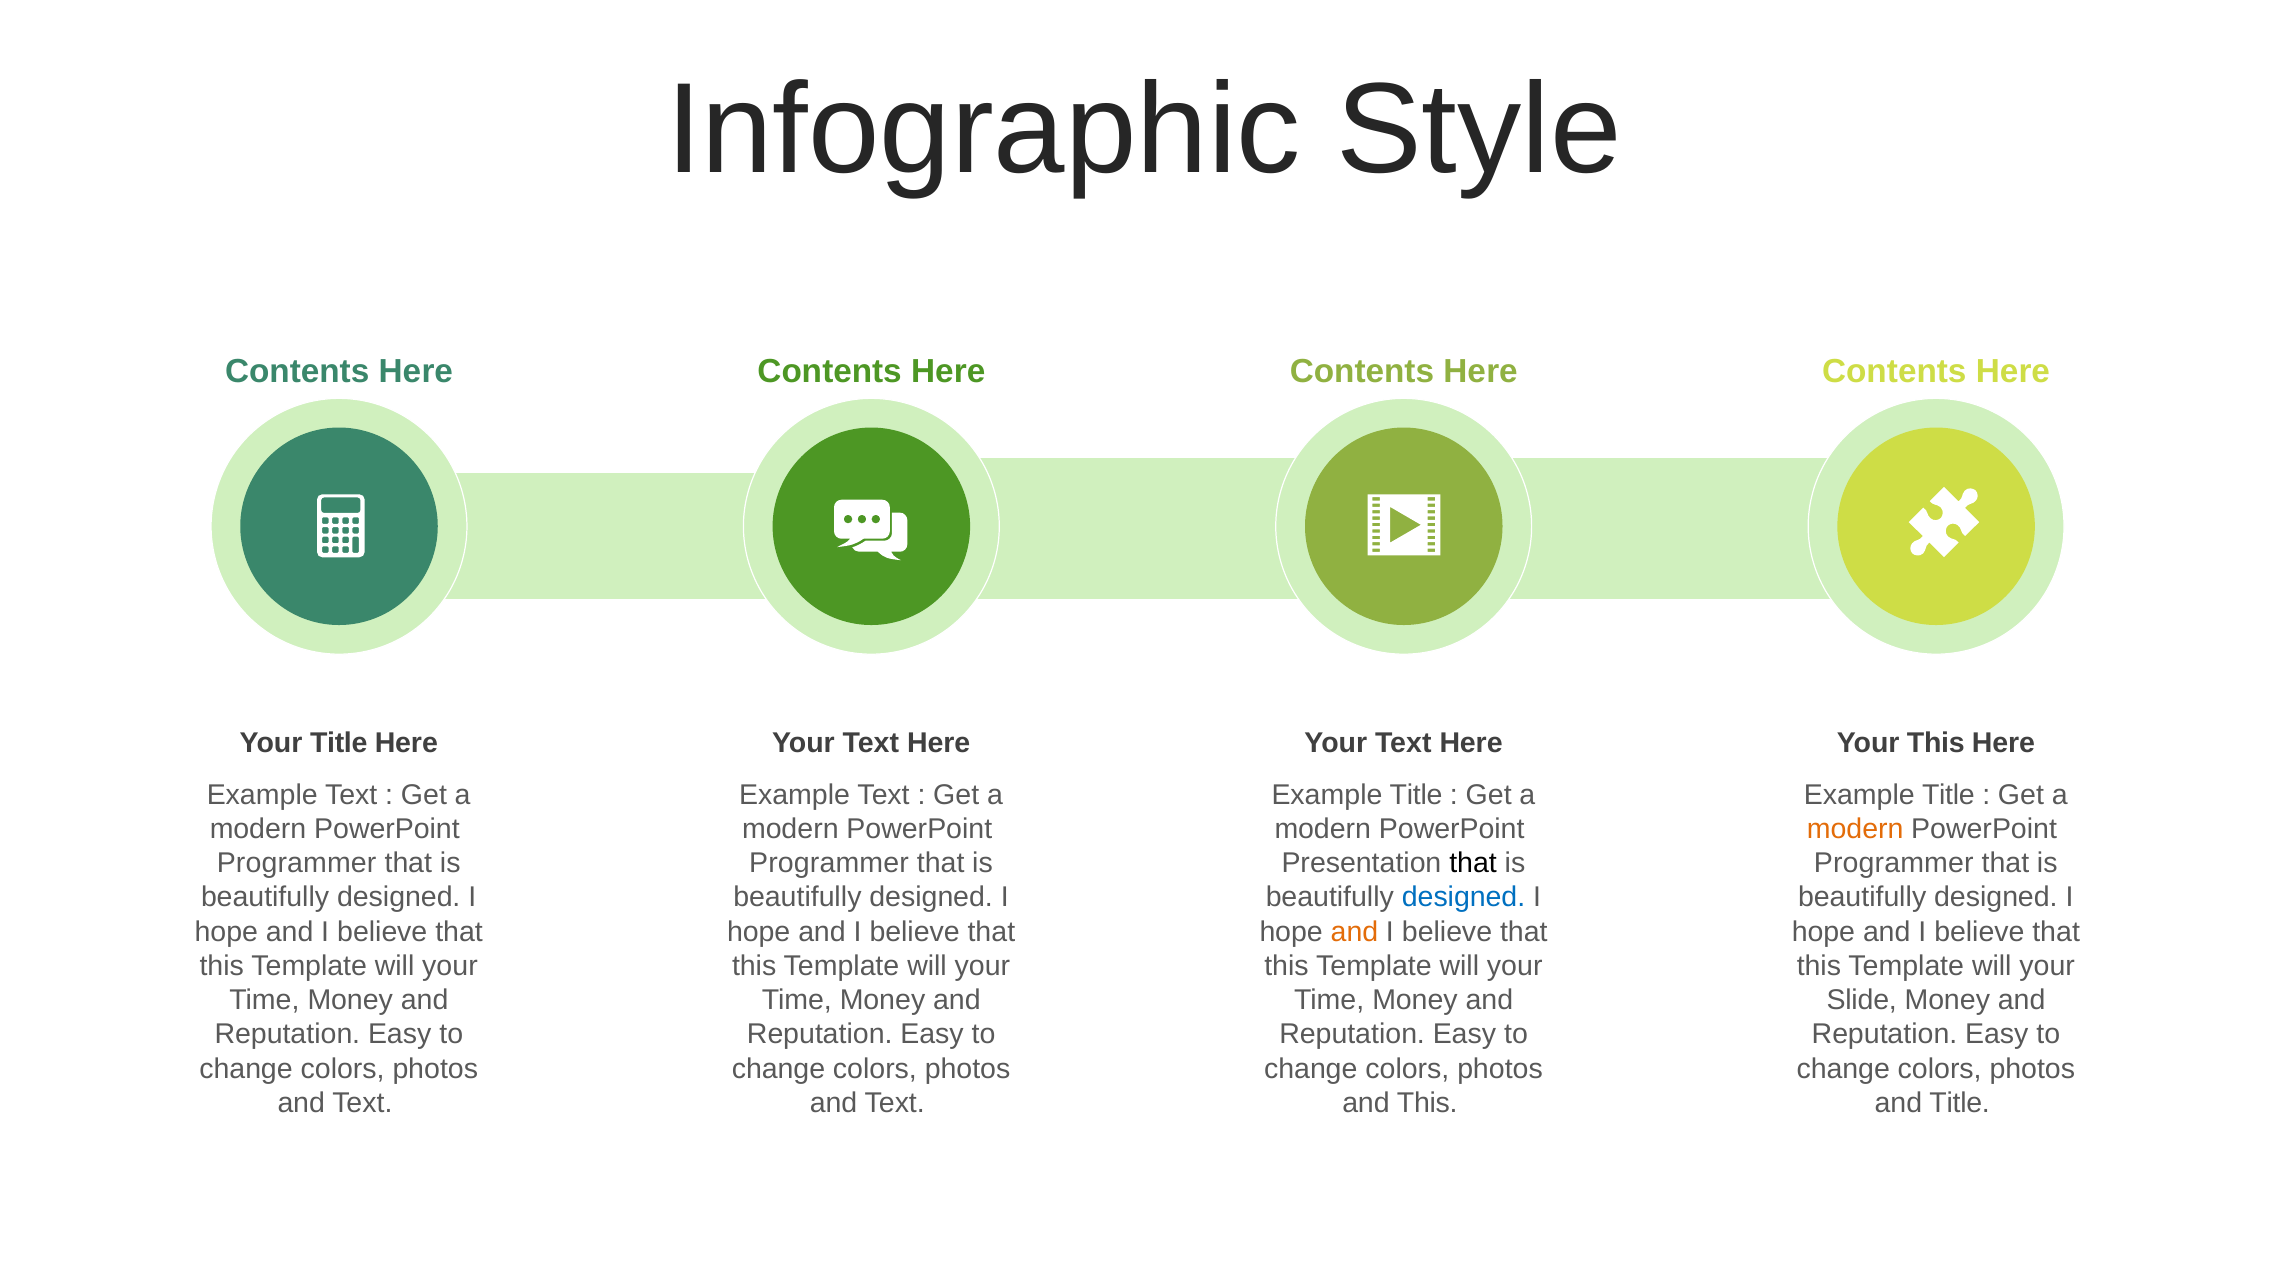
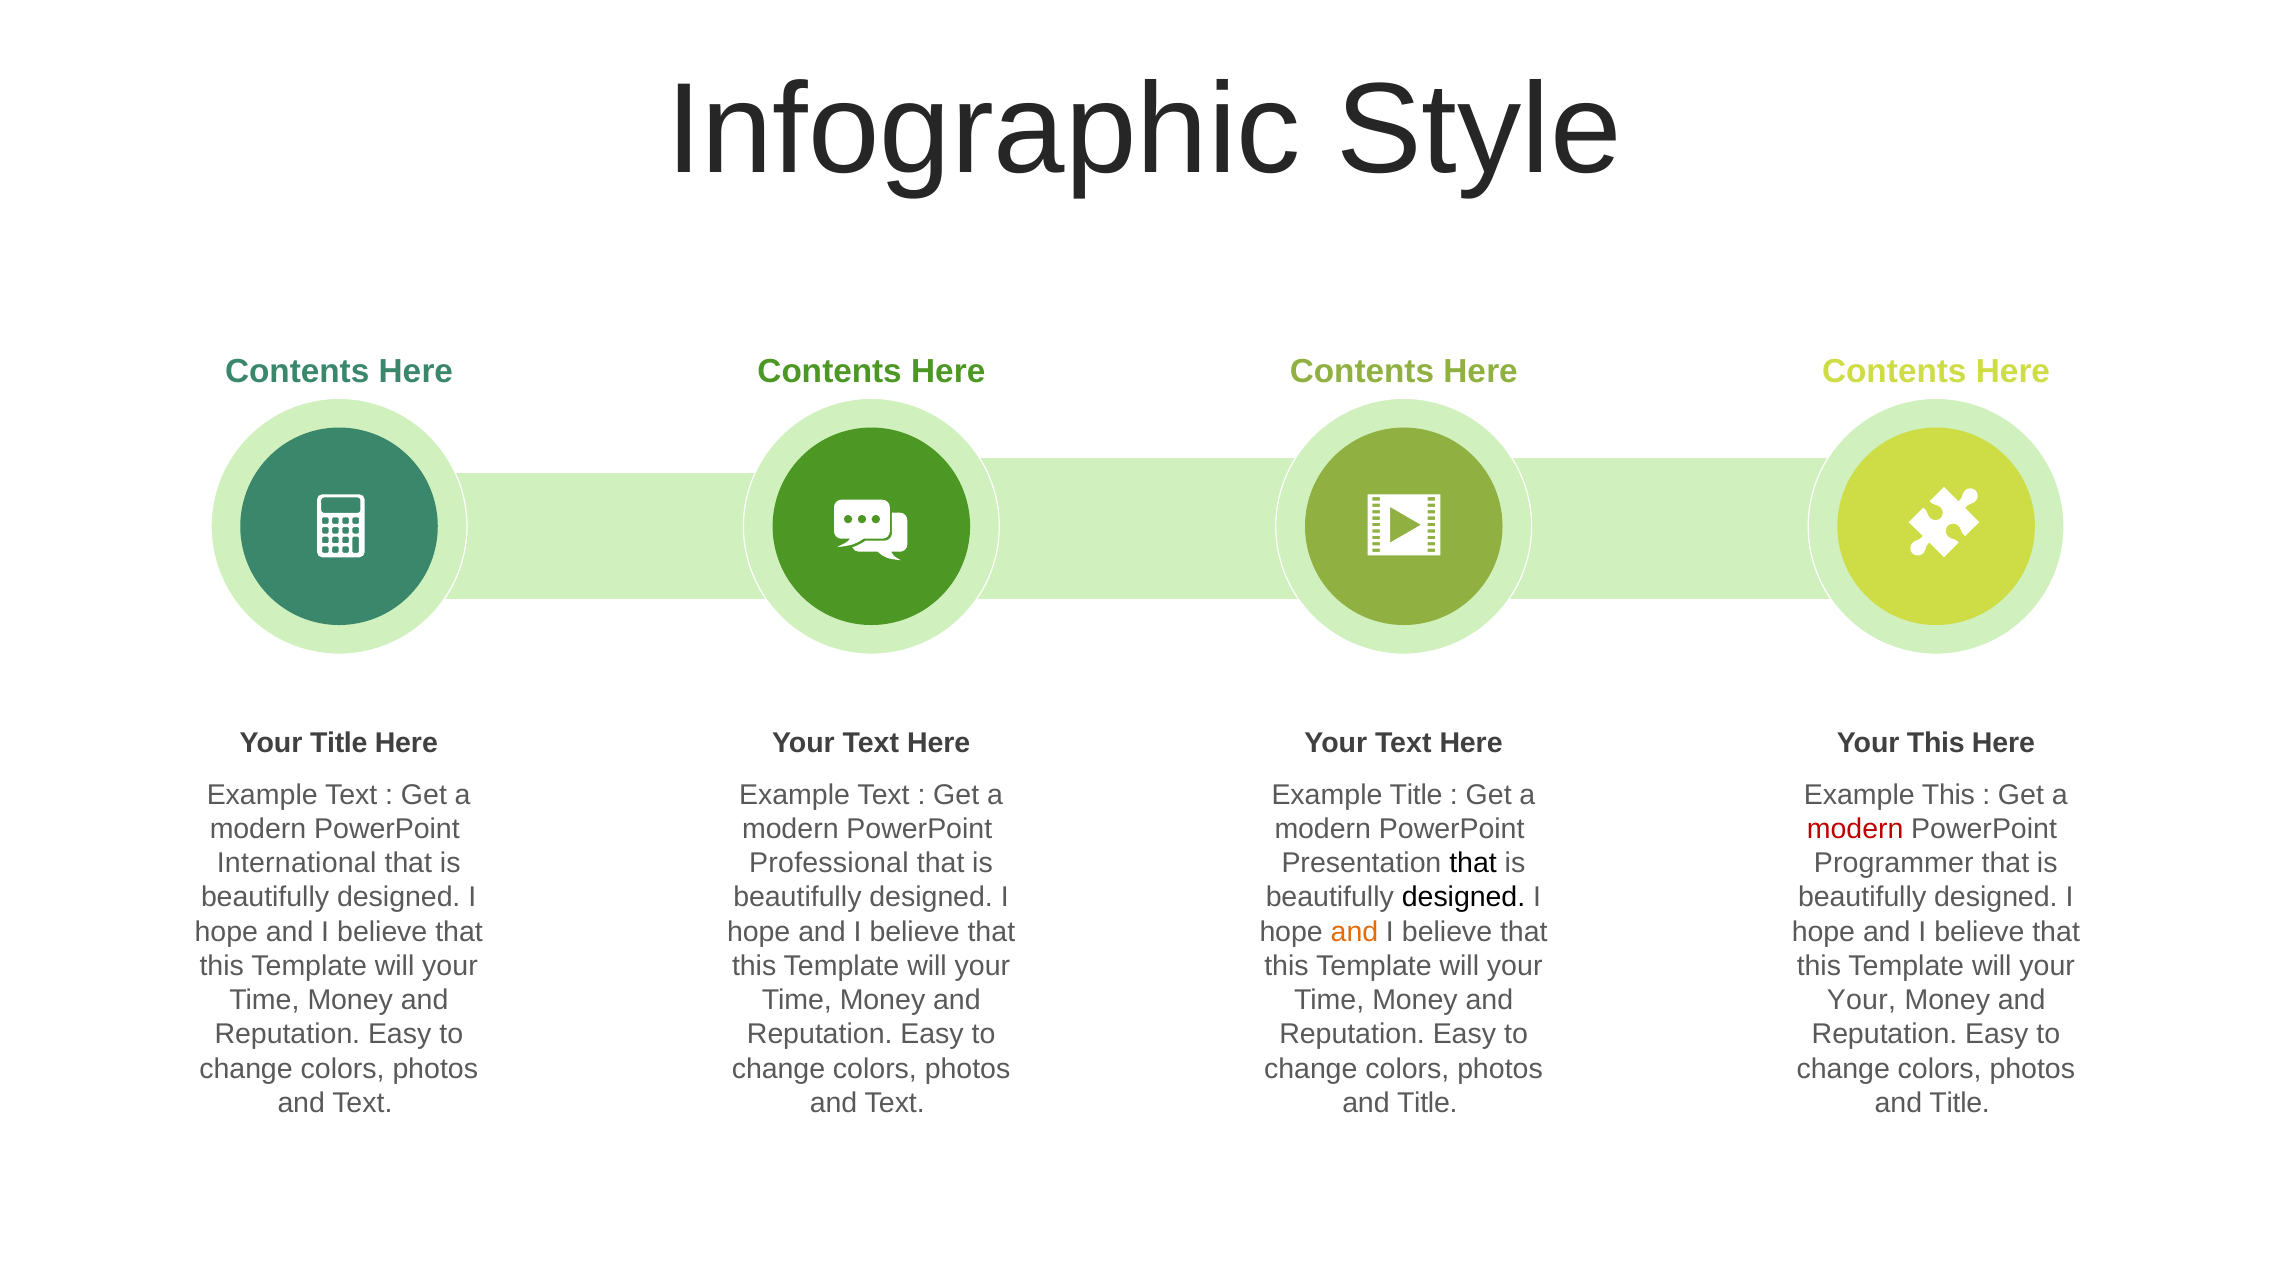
Title at (1948, 795): Title -> This
modern at (1855, 829) colour: orange -> red
Programmer at (297, 863): Programmer -> International
Programmer at (829, 863): Programmer -> Professional
designed at (1464, 898) colour: blue -> black
Slide at (1862, 1000): Slide -> Your
This at (1427, 1103): This -> Title
